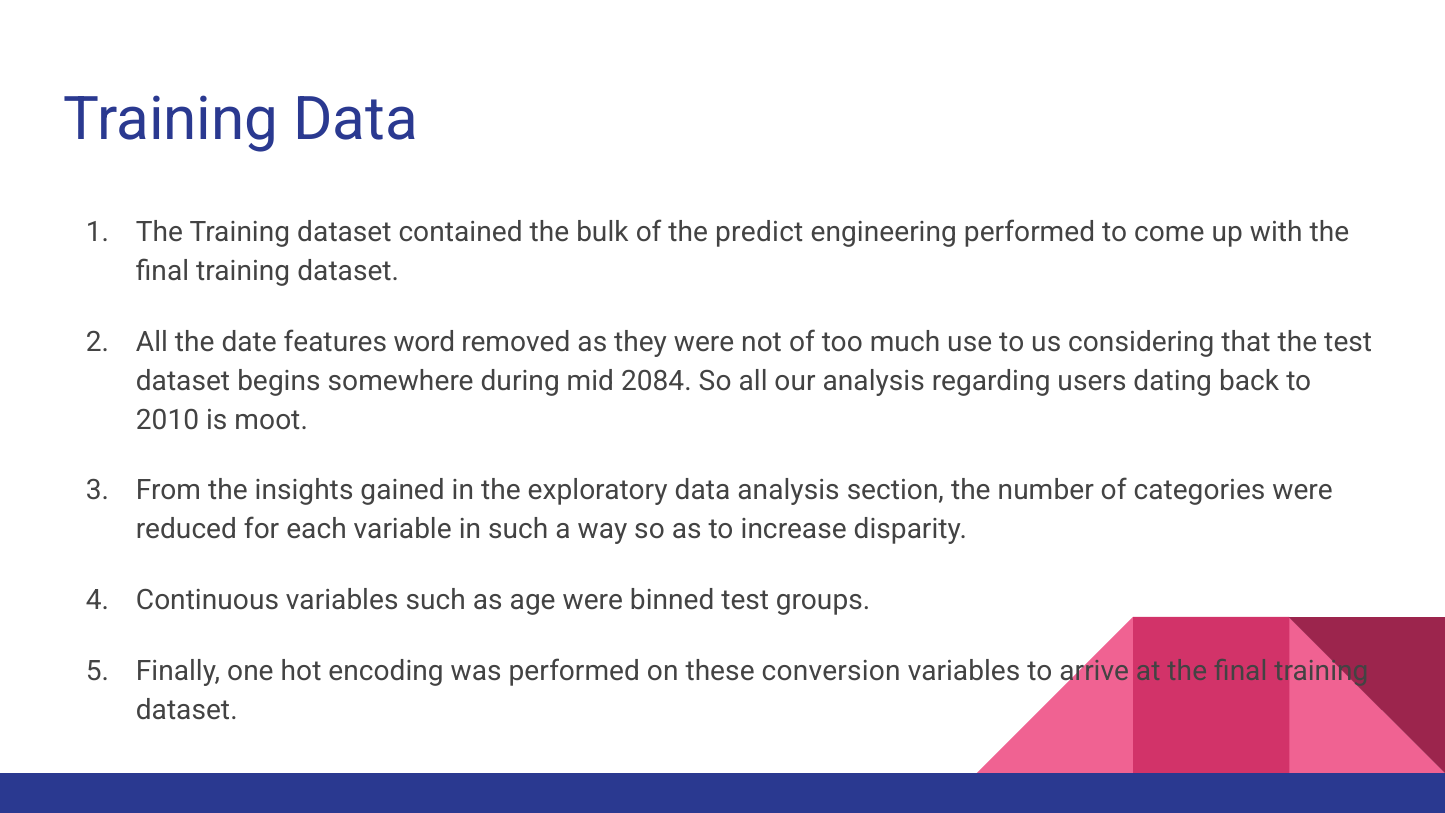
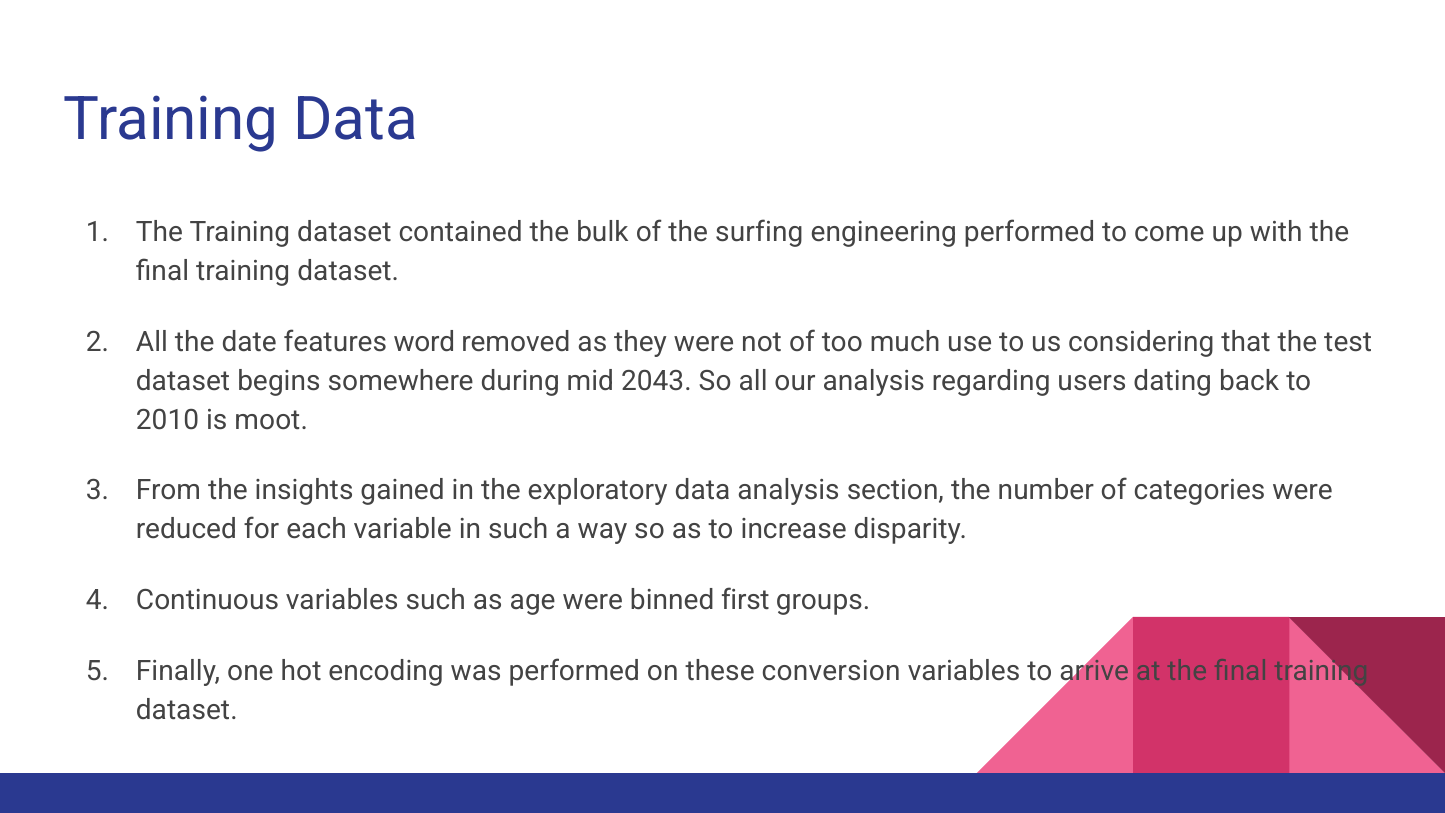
predict: predict -> surfing
2084: 2084 -> 2043
binned test: test -> first
